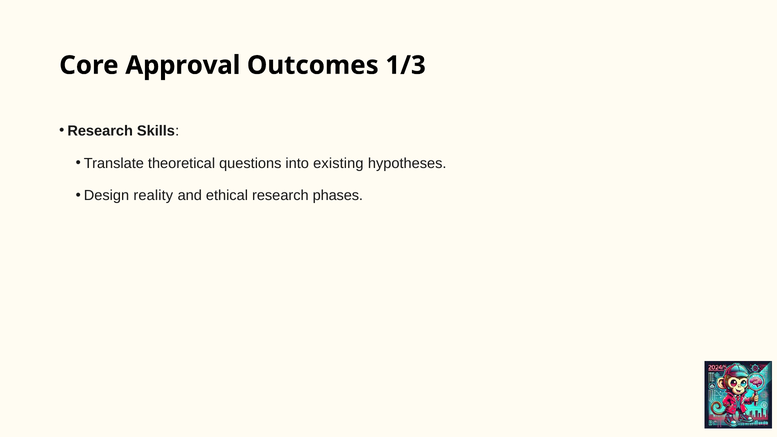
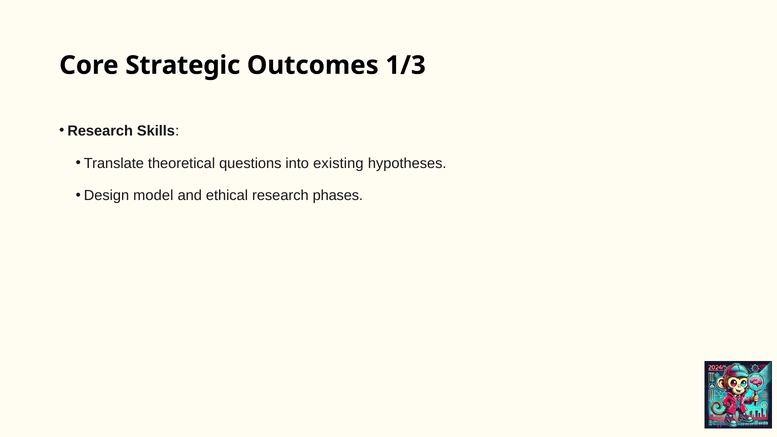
Approval: Approval -> Strategic
reality: reality -> model
